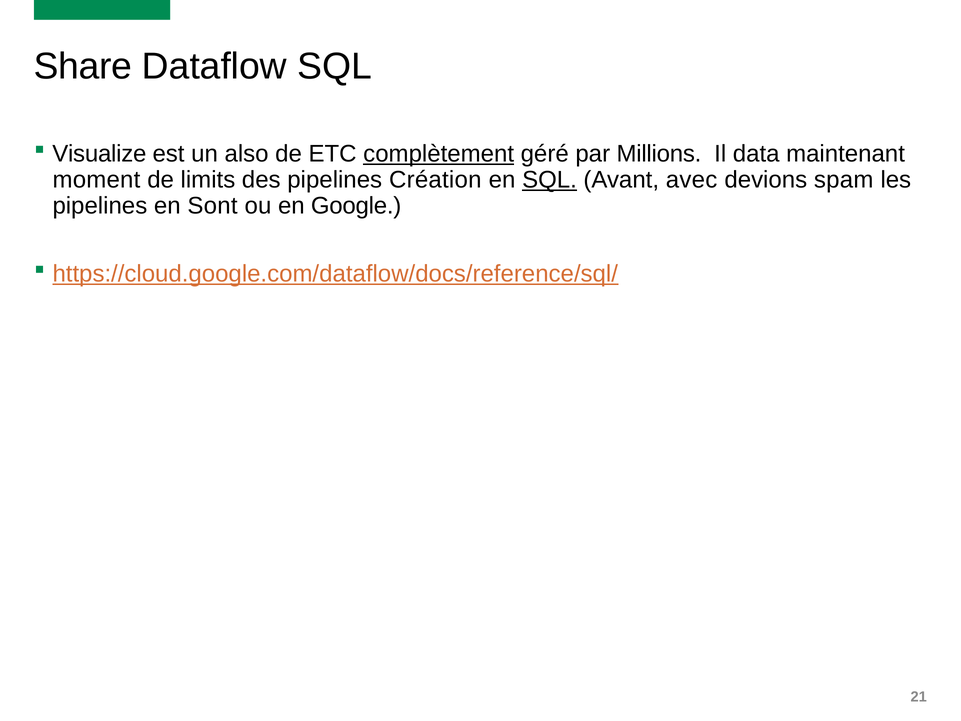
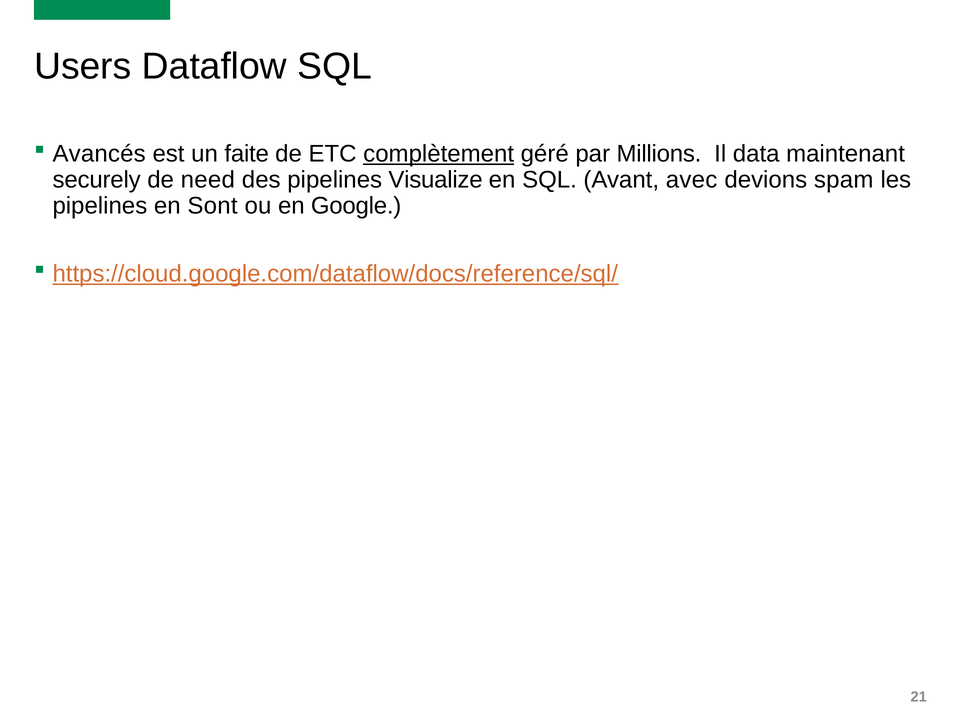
Share: Share -> Users
Visualize: Visualize -> Avancés
also: also -> faite
moment: moment -> securely
limits: limits -> need
Création: Création -> Visualize
SQL at (550, 180) underline: present -> none
